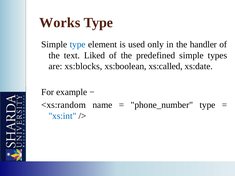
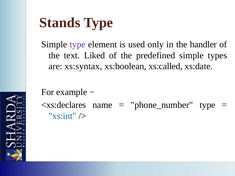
Works: Works -> Stands
type at (78, 44) colour: blue -> purple
xs:blocks: xs:blocks -> xs:syntax
<xs:random: <xs:random -> <xs:declares
